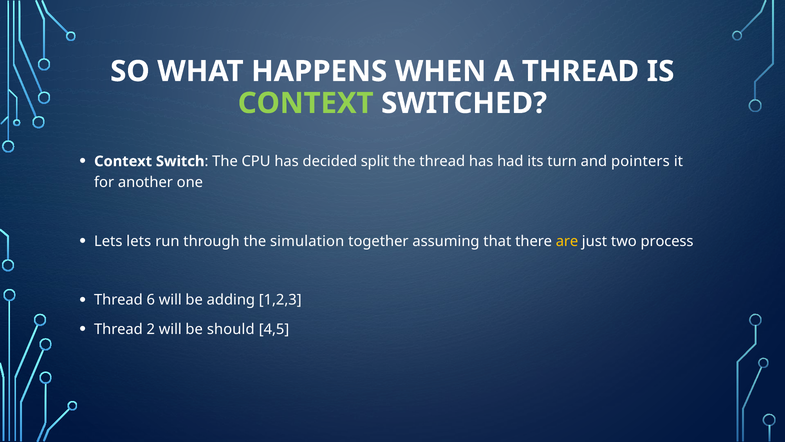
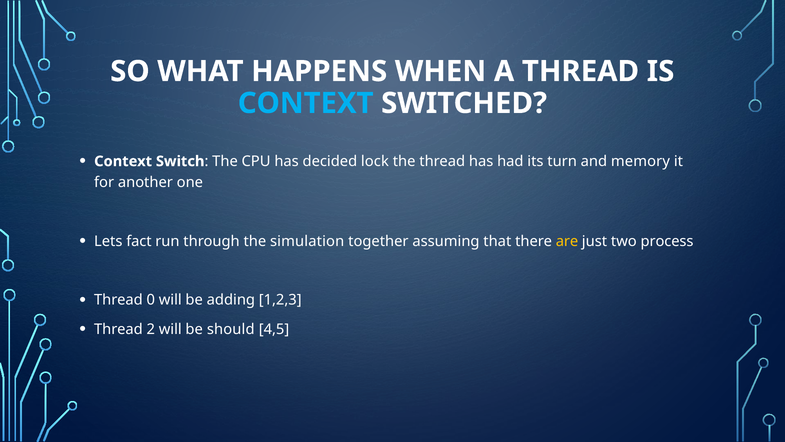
CONTEXT at (306, 103) colour: light green -> light blue
split: split -> lock
pointers: pointers -> memory
Lets lets: lets -> fact
6: 6 -> 0
